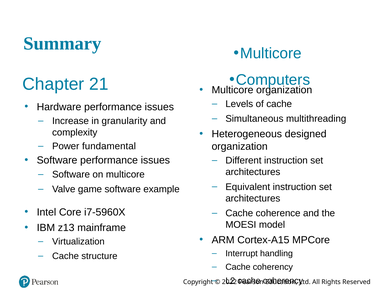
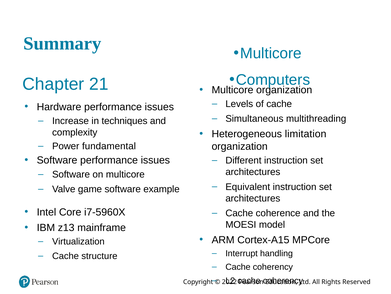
granularity: granularity -> techniques
designed: designed -> limitation
